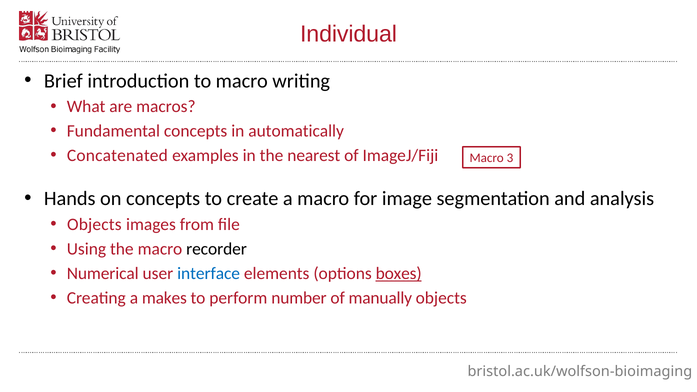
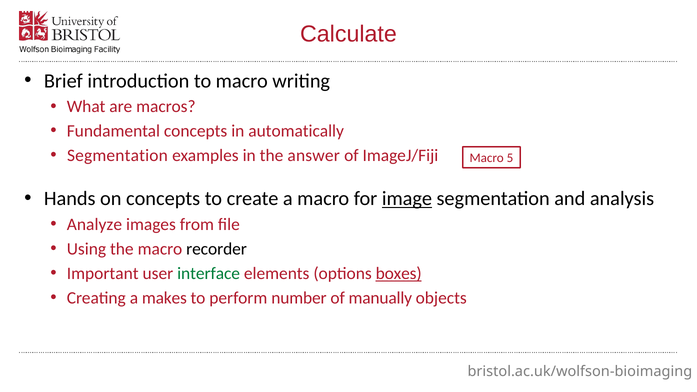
Individual: Individual -> Calculate
Concatenated at (117, 156): Concatenated -> Segmentation
nearest: nearest -> answer
3: 3 -> 5
image underline: none -> present
Objects at (94, 225): Objects -> Analyze
Numerical: Numerical -> Important
interface colour: blue -> green
